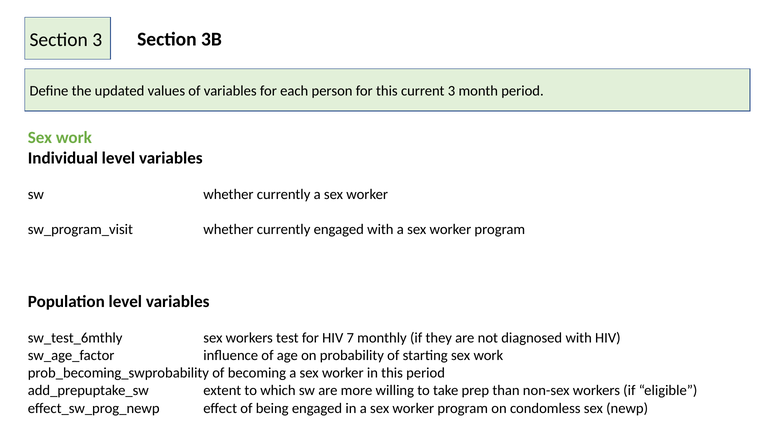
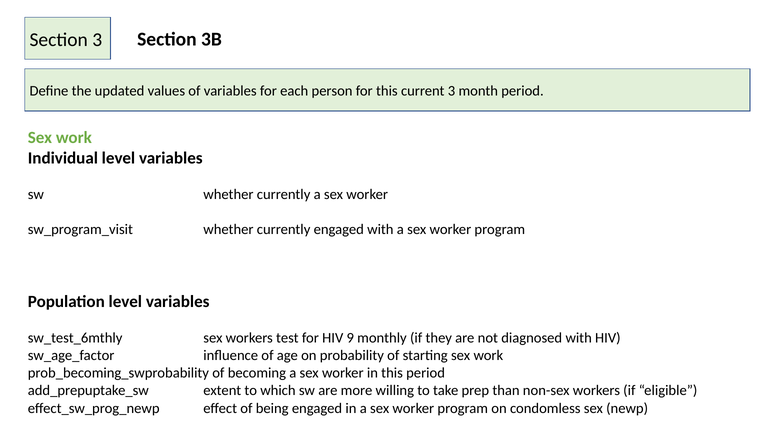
7: 7 -> 9
